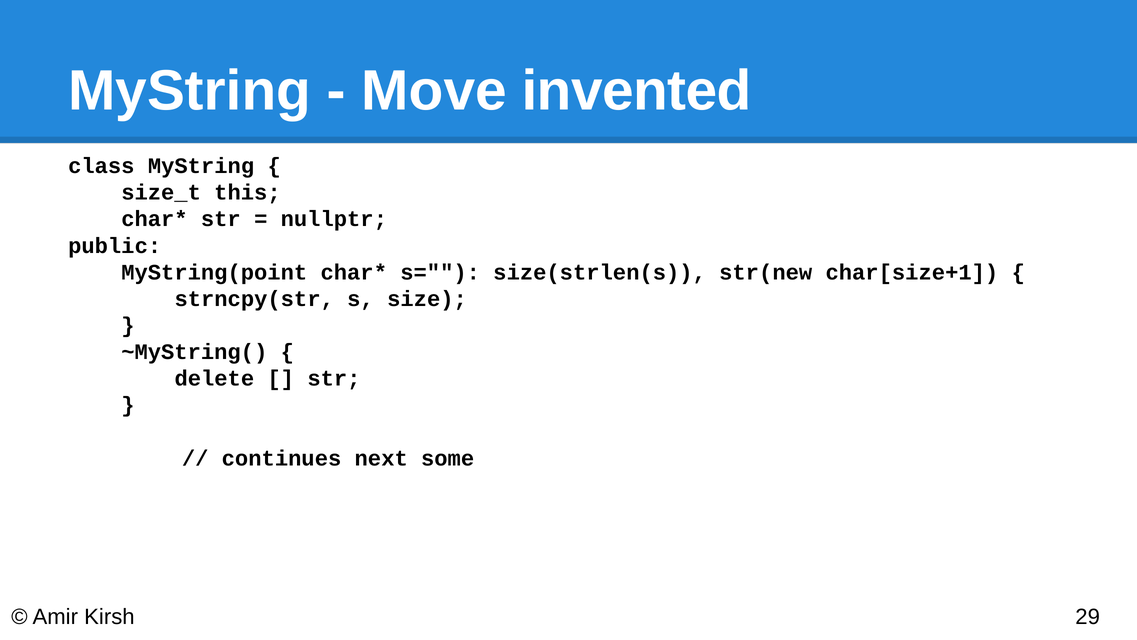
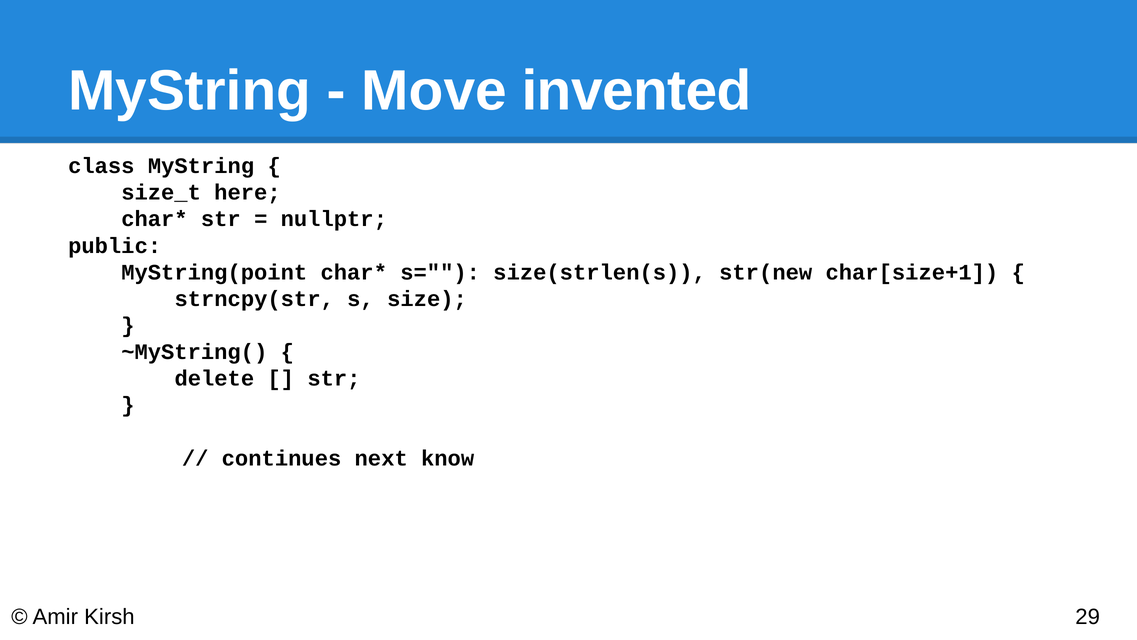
this: this -> here
some: some -> know
